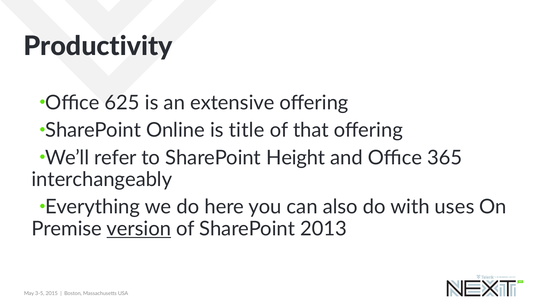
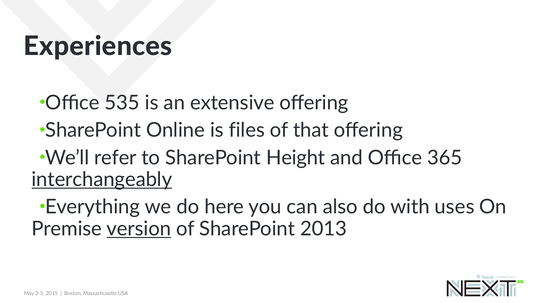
Productivity: Productivity -> Experiences
625: 625 -> 535
title: title -> files
interchangeably underline: none -> present
